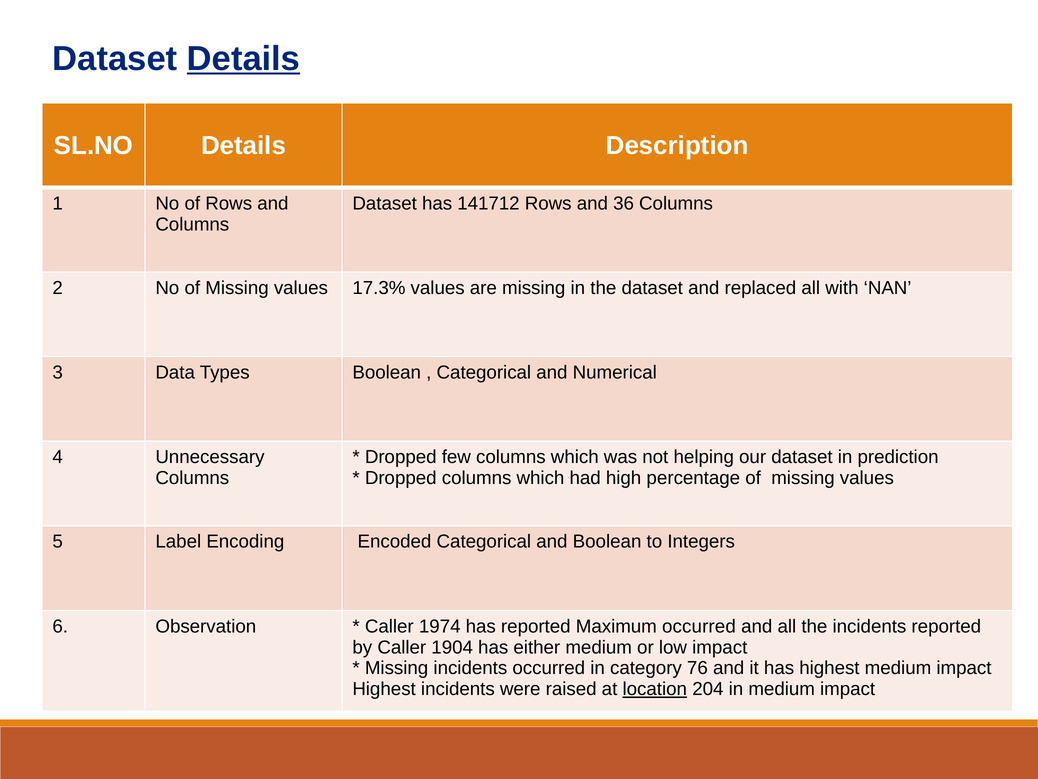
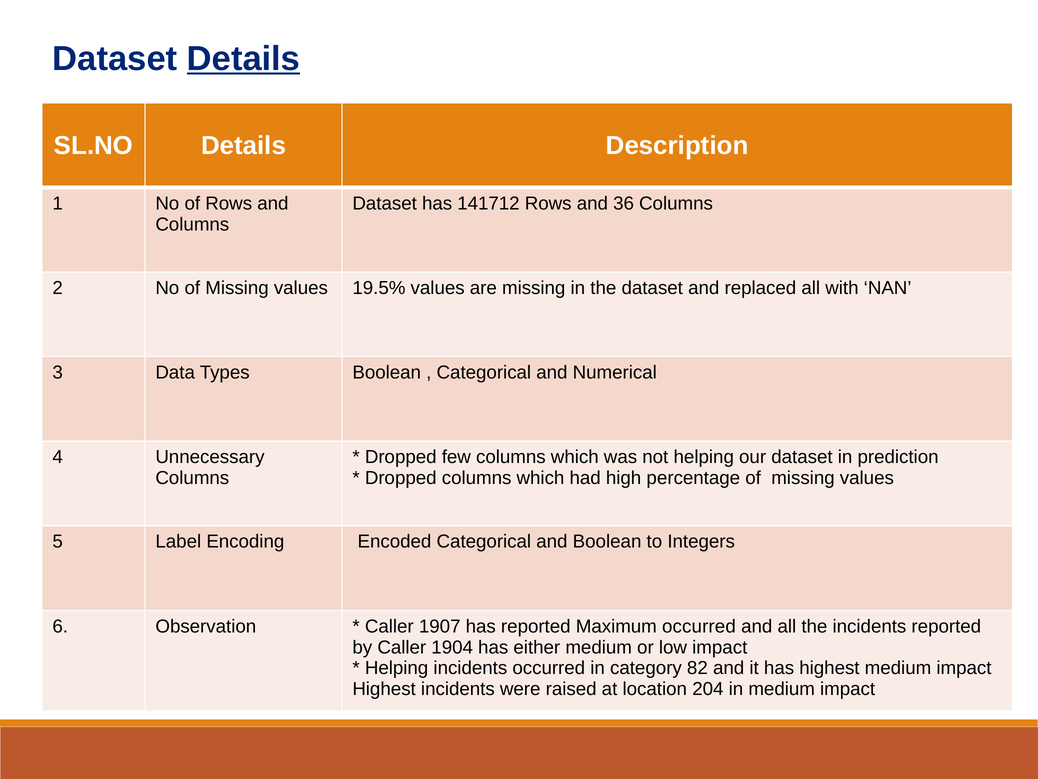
17.3%: 17.3% -> 19.5%
1974: 1974 -> 1907
Missing at (397, 668): Missing -> Helping
76: 76 -> 82
location underline: present -> none
